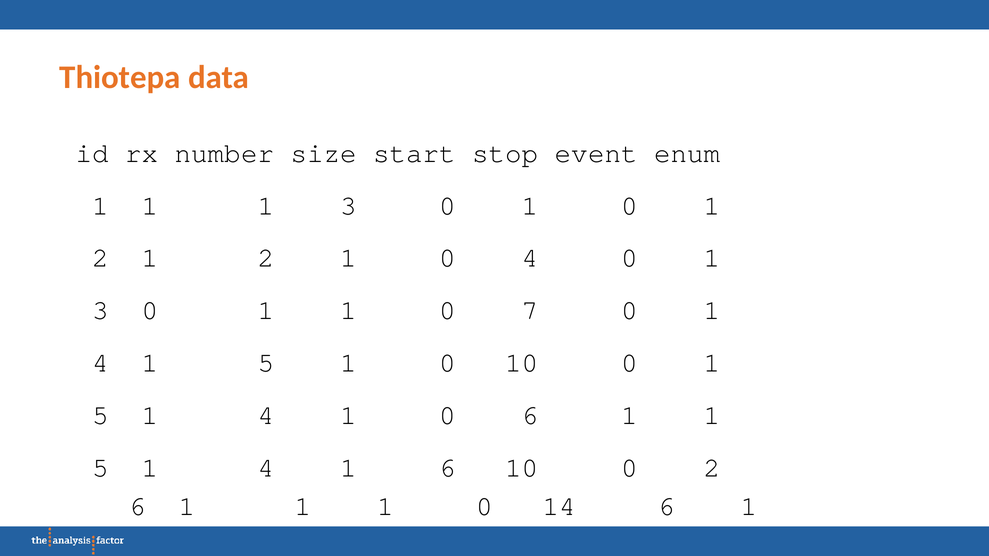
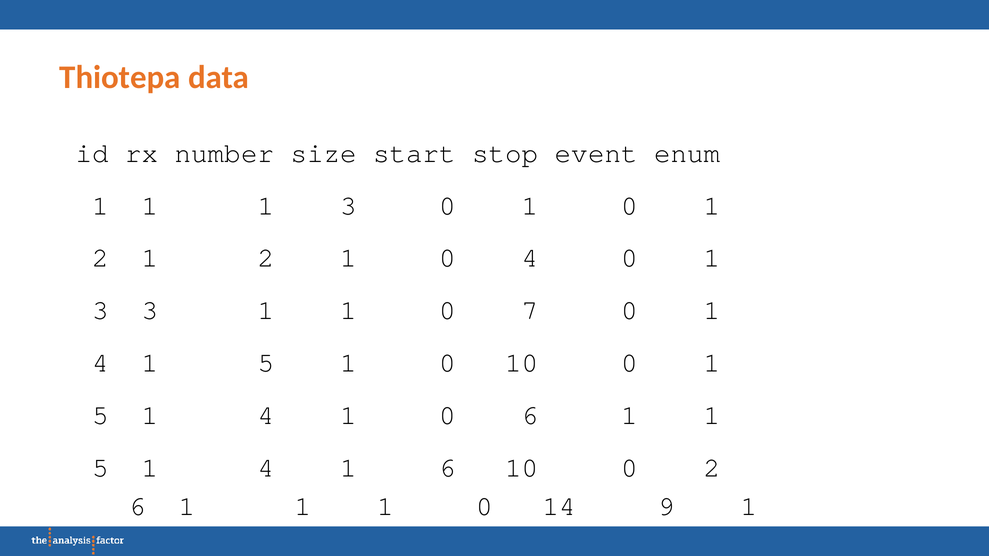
0 at (150, 311): 0 -> 3
14 6: 6 -> 9
